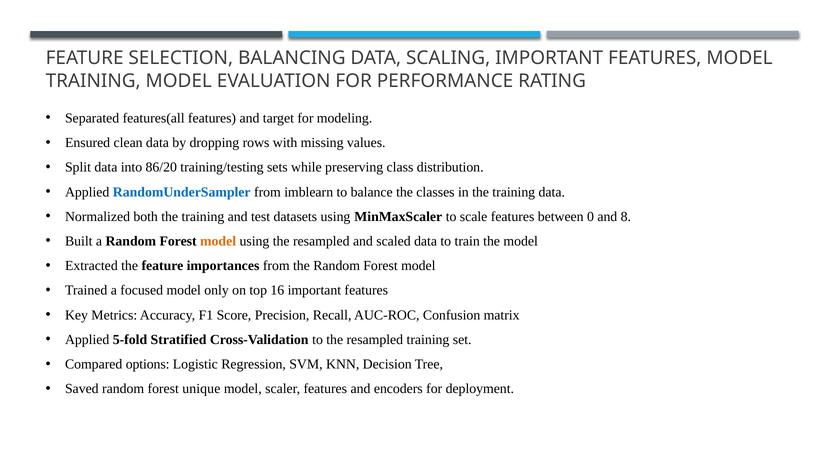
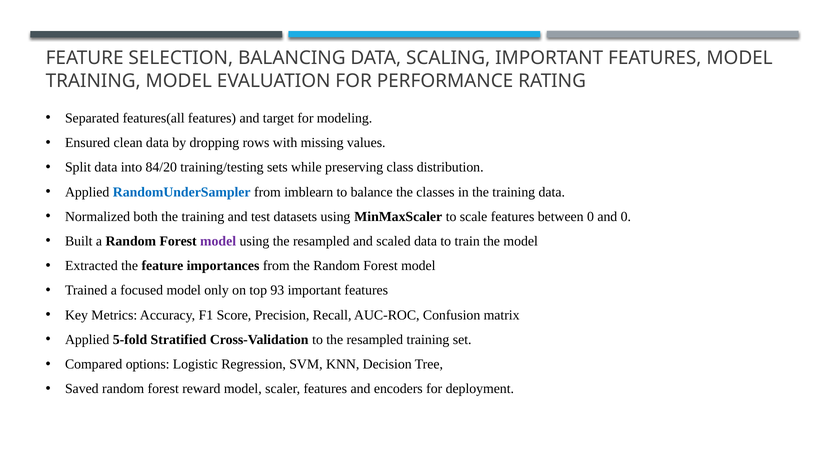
86/20: 86/20 -> 84/20
and 8: 8 -> 0
model at (218, 241) colour: orange -> purple
16: 16 -> 93
unique: unique -> reward
